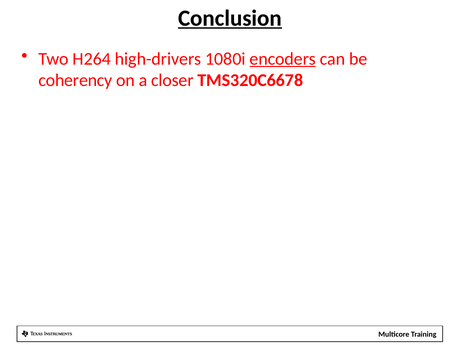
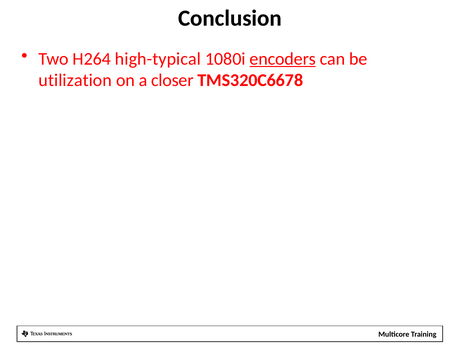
Conclusion underline: present -> none
high-drivers: high-drivers -> high-typical
coherency: coherency -> utilization
